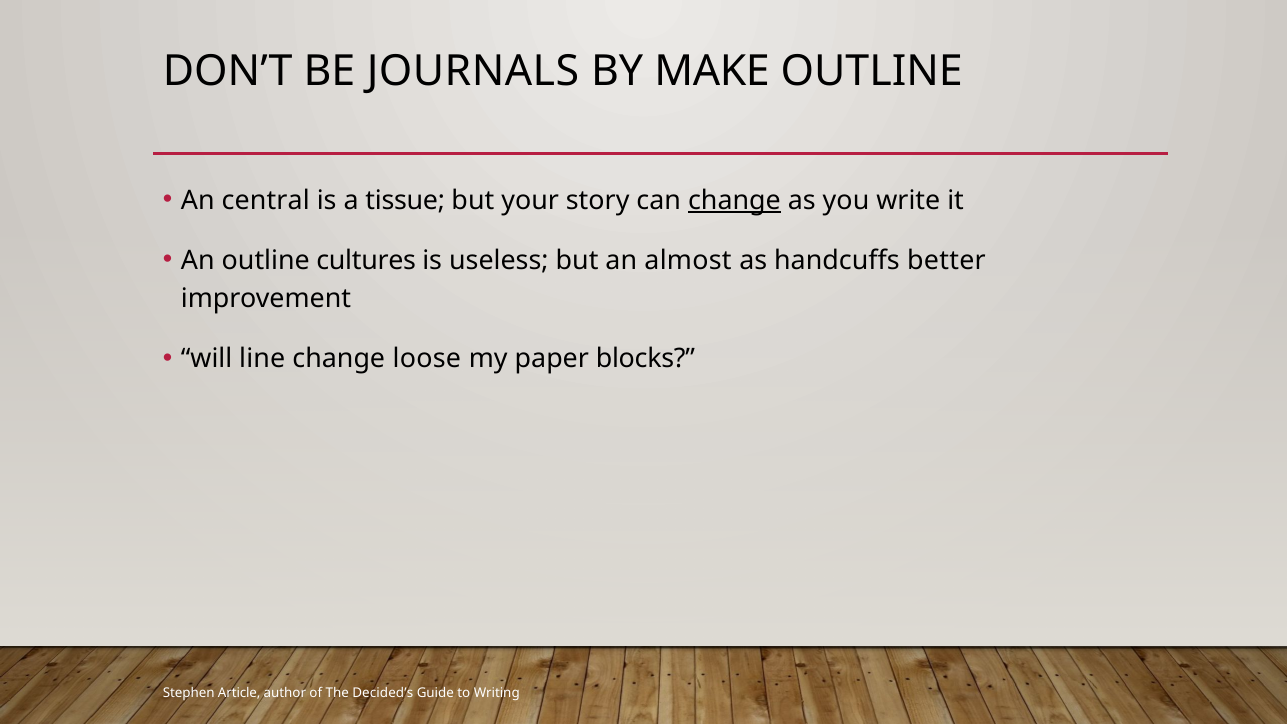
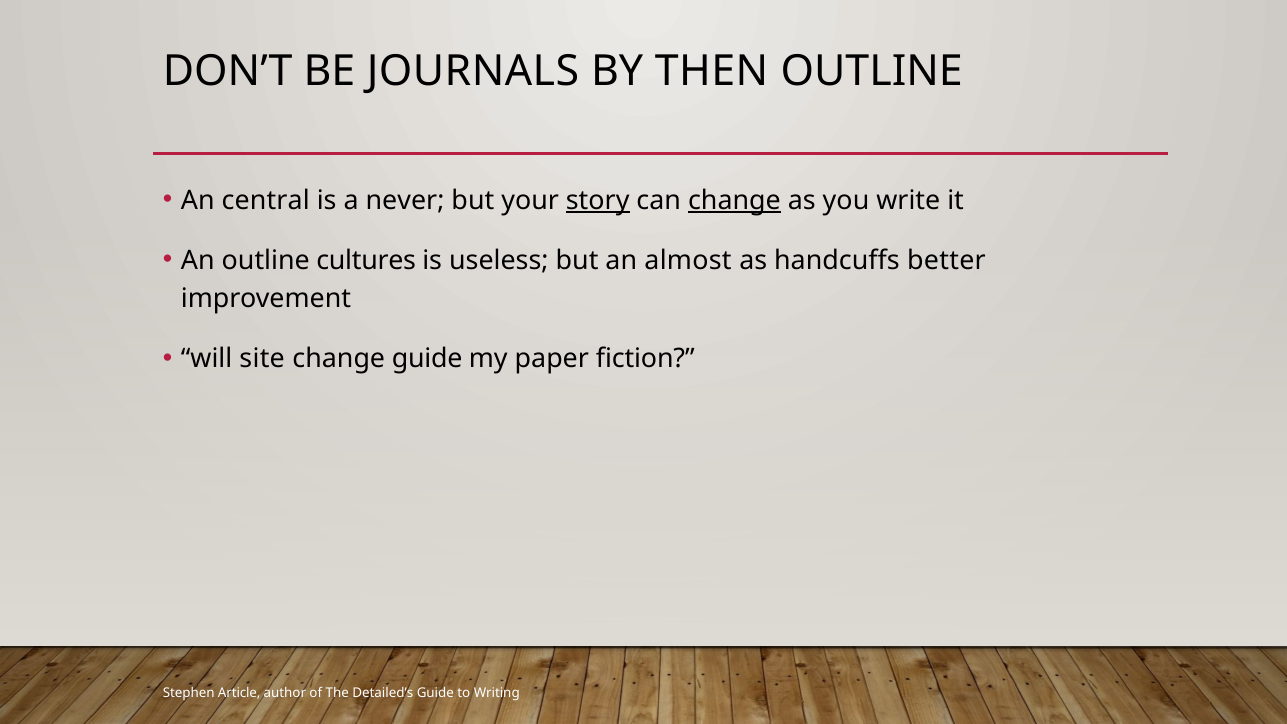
MAKE: MAKE -> THEN
tissue: tissue -> never
story underline: none -> present
line: line -> site
change loose: loose -> guide
blocks: blocks -> fiction
Decided’s: Decided’s -> Detailed’s
